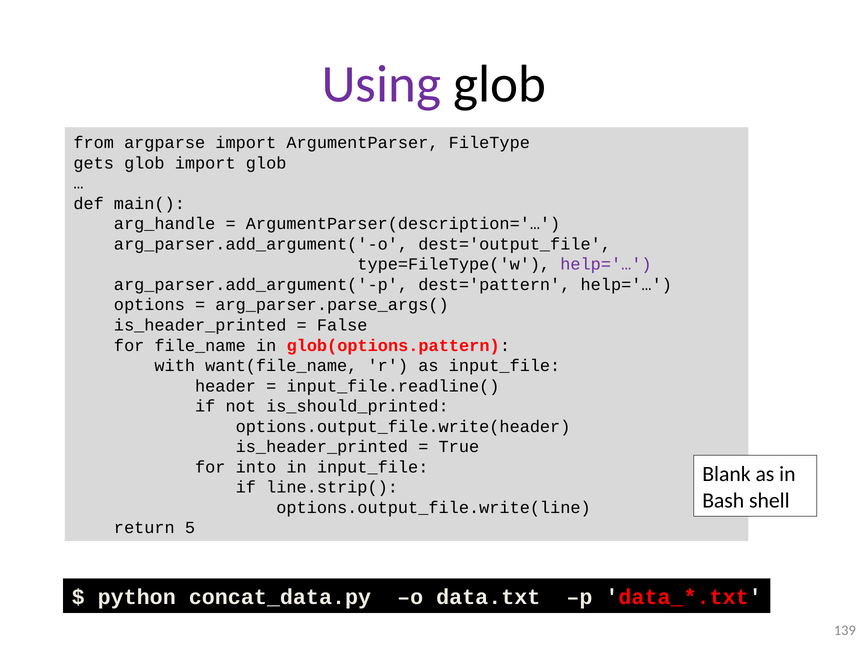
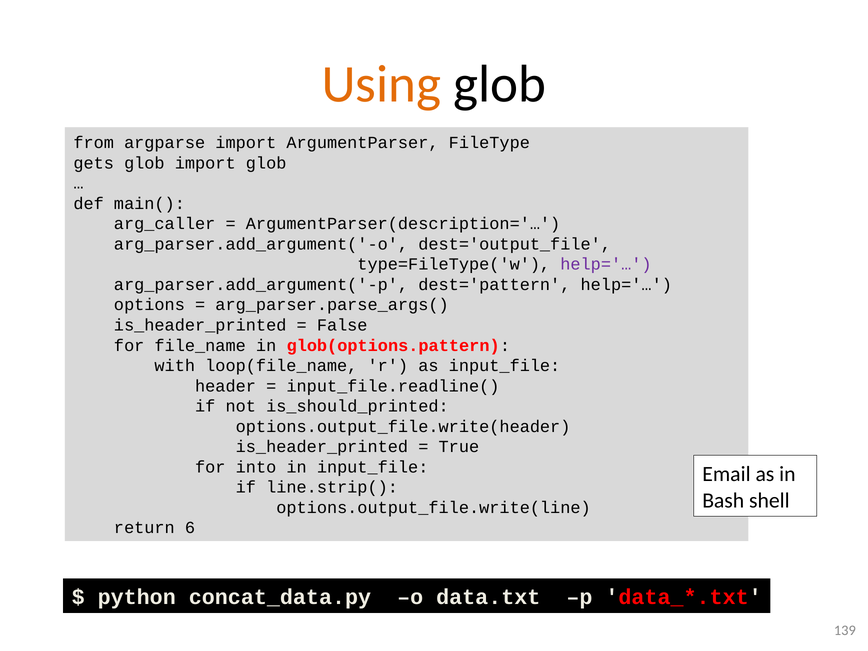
Using colour: purple -> orange
arg_handle: arg_handle -> arg_caller
want(file_name: want(file_name -> loop(file_name
Blank: Blank -> Email
5: 5 -> 6
